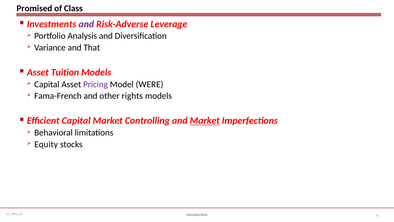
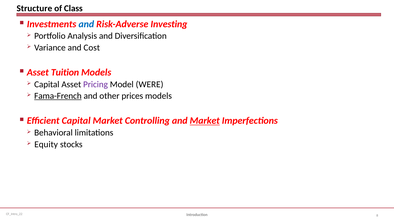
Promised: Promised -> Structure
and at (86, 24) colour: purple -> blue
Leverage: Leverage -> Investing
That: That -> Cost
Fama-French underline: none -> present
rights: rights -> prices
